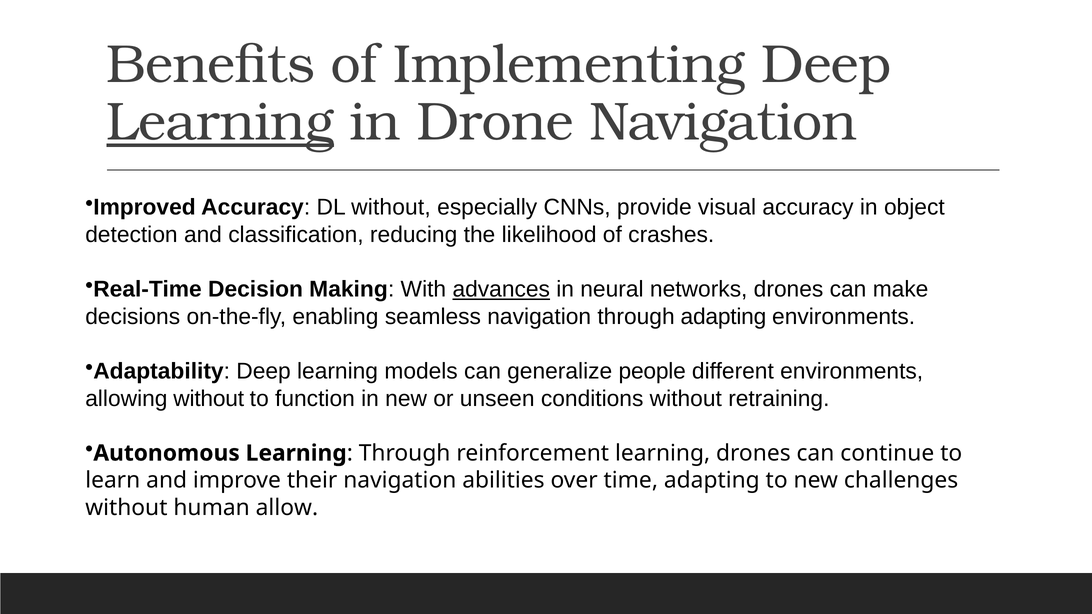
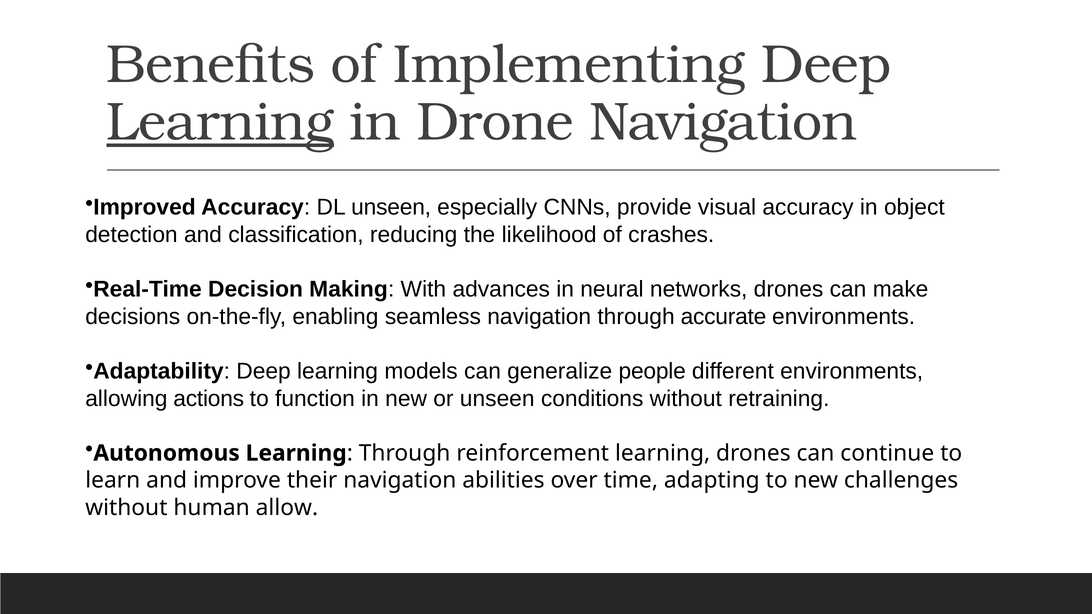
DL without: without -> unseen
advances underline: present -> none
through adapting: adapting -> accurate
allowing without: without -> actions
